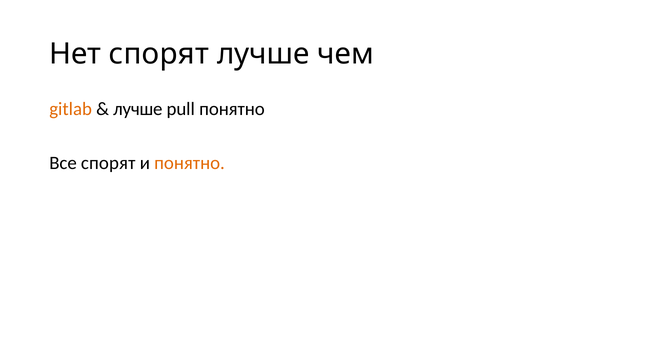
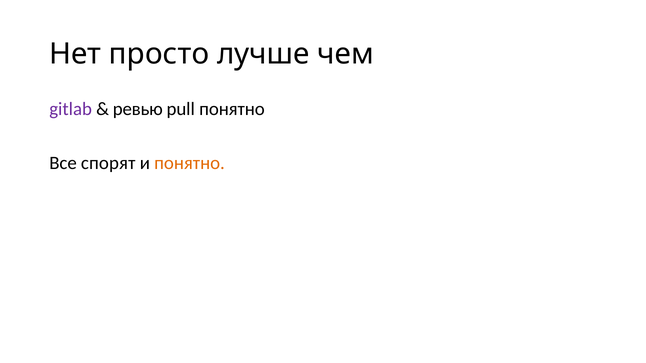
Нет спорят: спорят -> просто
gitlab colour: orange -> purple
лучше at (138, 109): лучше -> ревью
